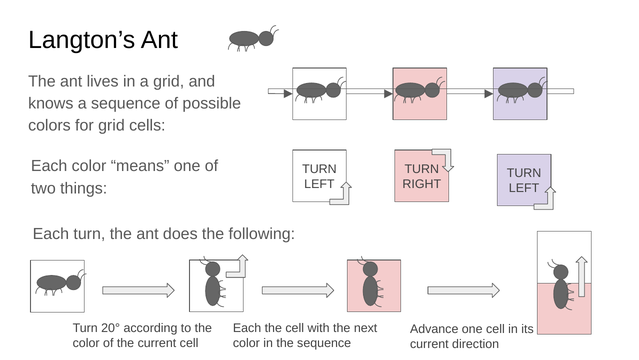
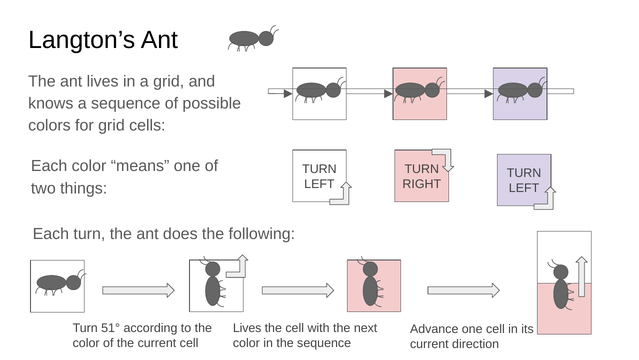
20°: 20° -> 51°
Each at (247, 328): Each -> Lives
